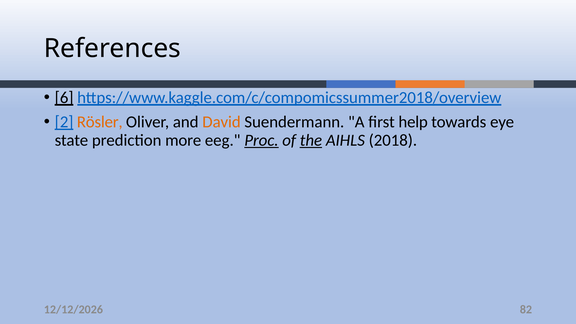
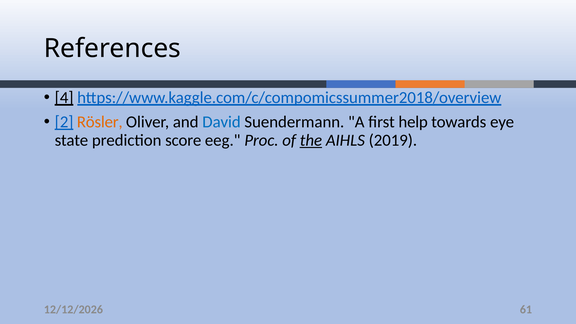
6: 6 -> 4
David colour: orange -> blue
more: more -> score
Proc underline: present -> none
2018: 2018 -> 2019
82: 82 -> 61
